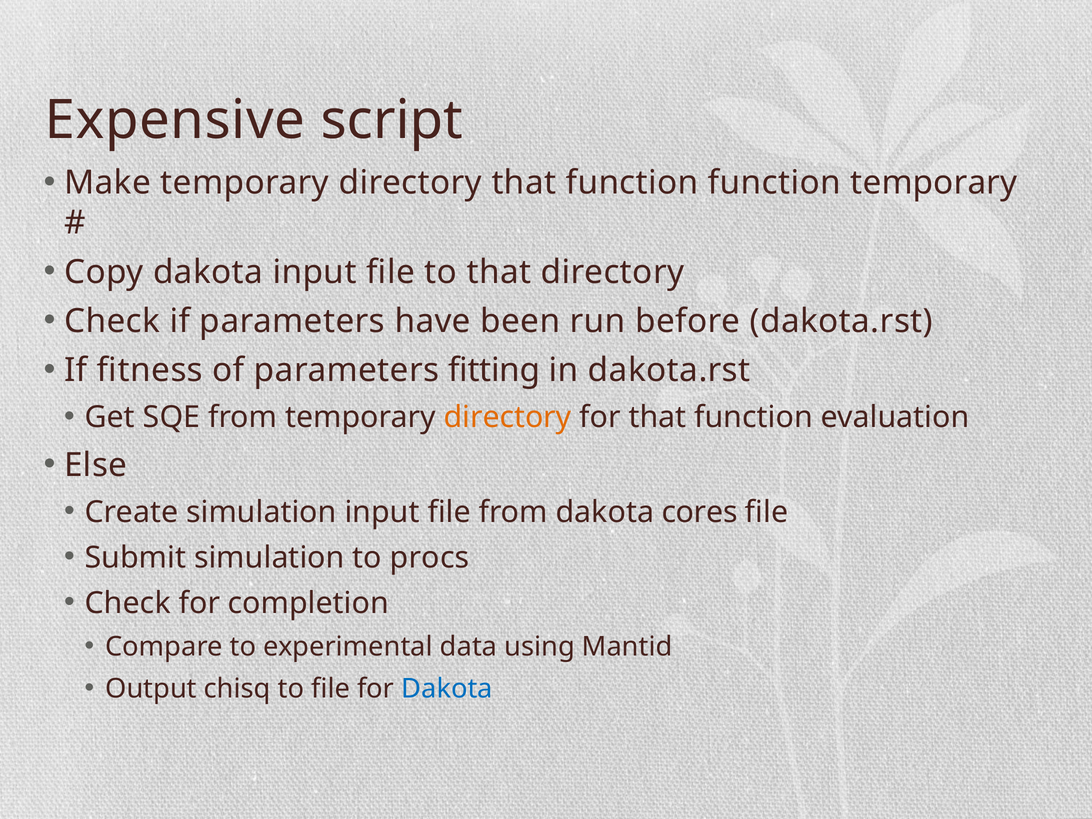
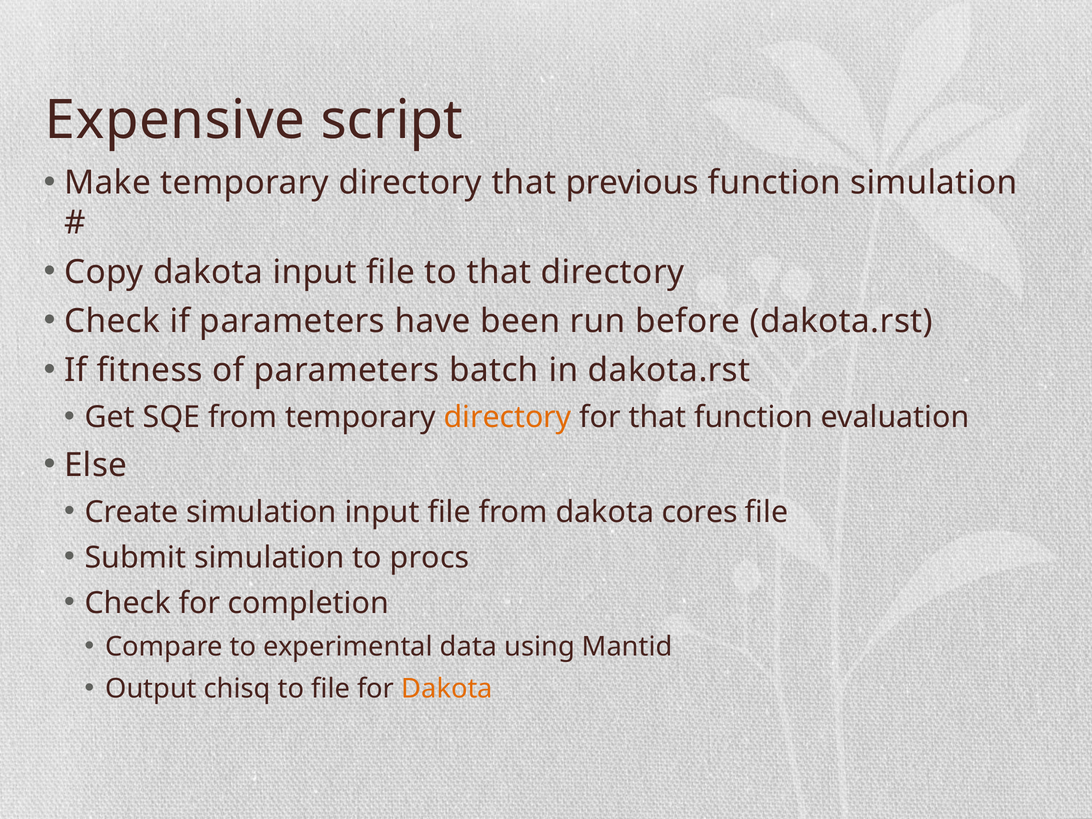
directory that function: function -> previous
function temporary: temporary -> simulation
fitting: fitting -> batch
Dakota at (447, 689) colour: blue -> orange
